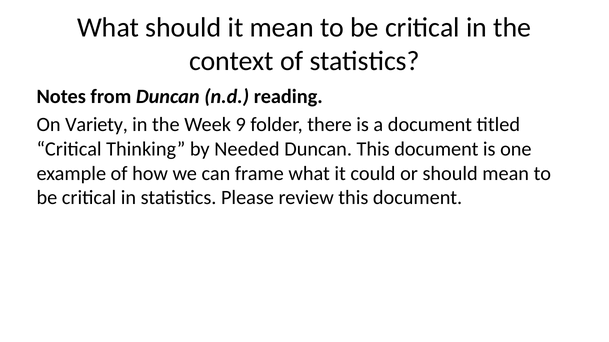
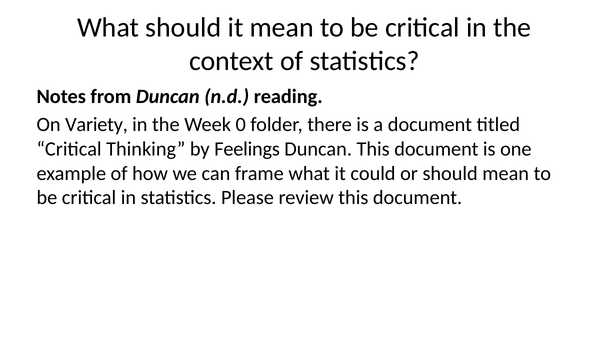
9: 9 -> 0
Needed: Needed -> Feelings
